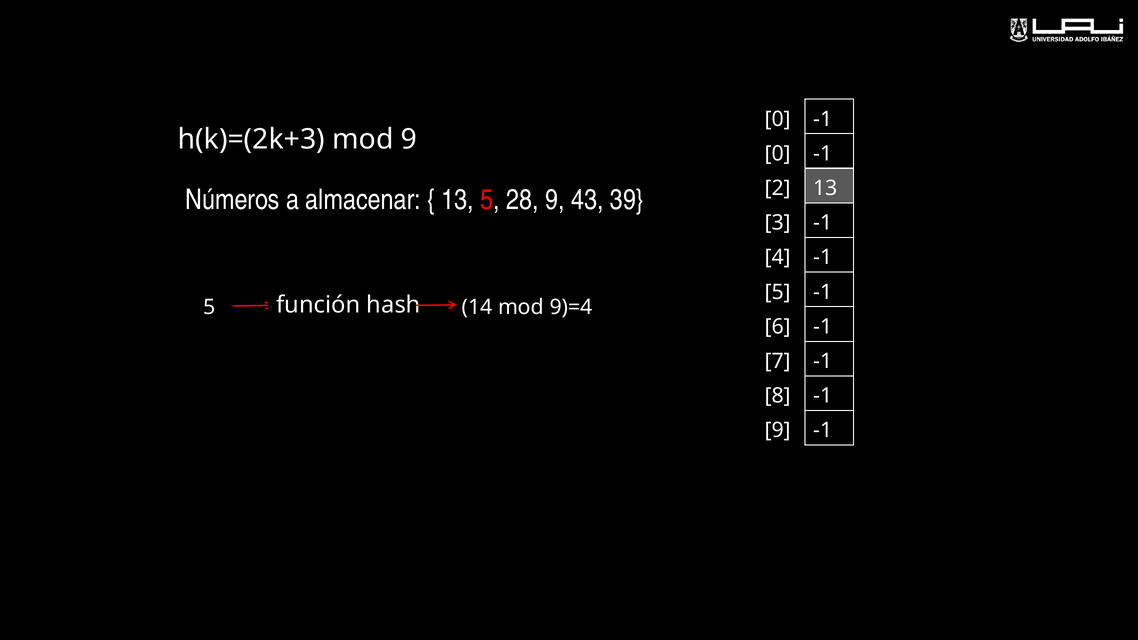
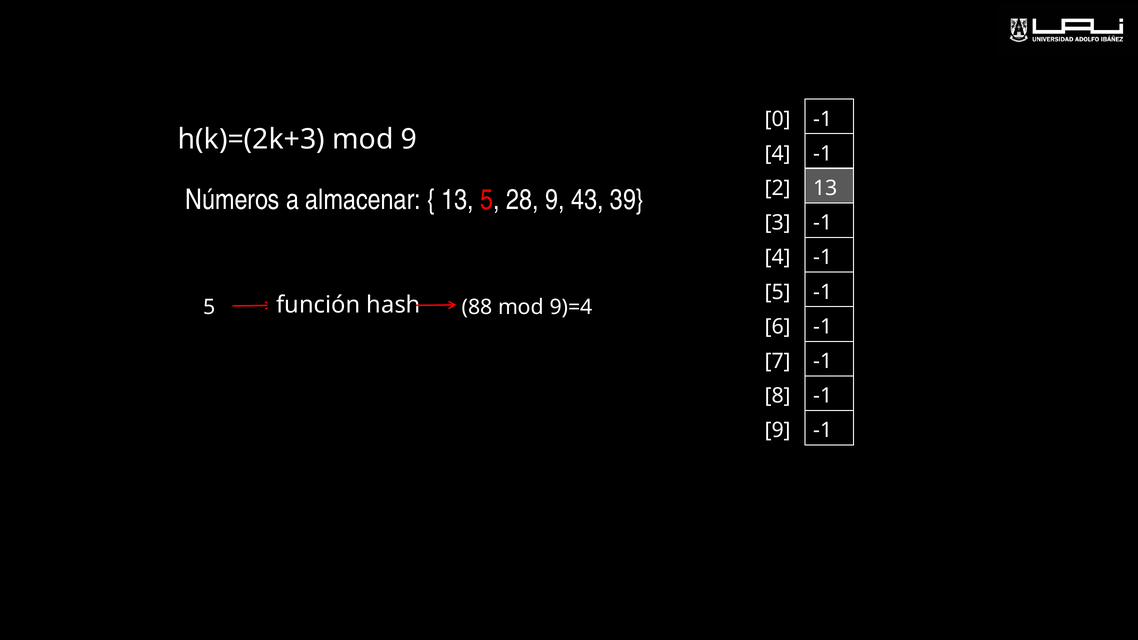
0 at (778, 154): 0 -> 4
14: 14 -> 88
